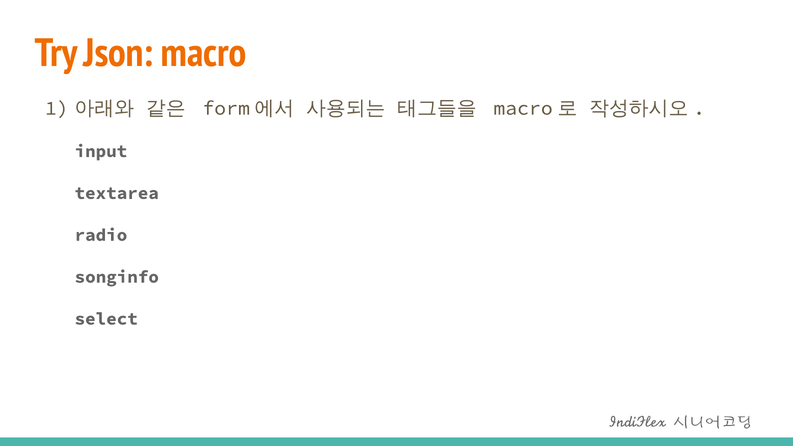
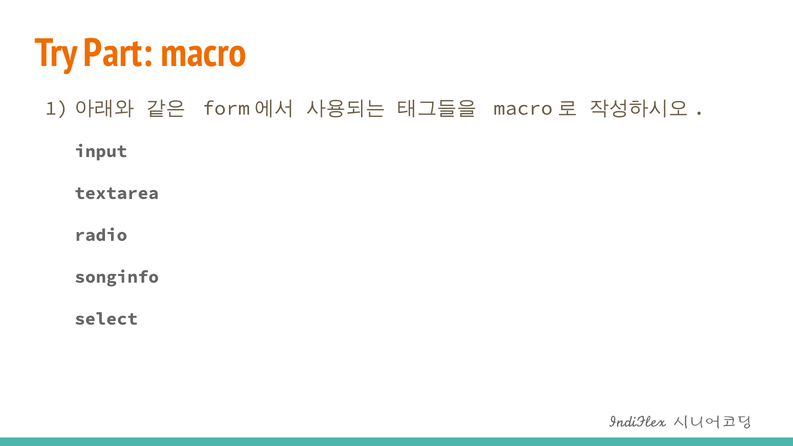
Json: Json -> Part
